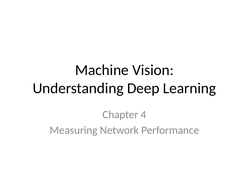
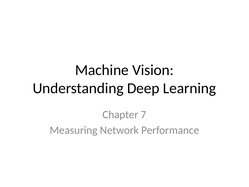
4: 4 -> 7
